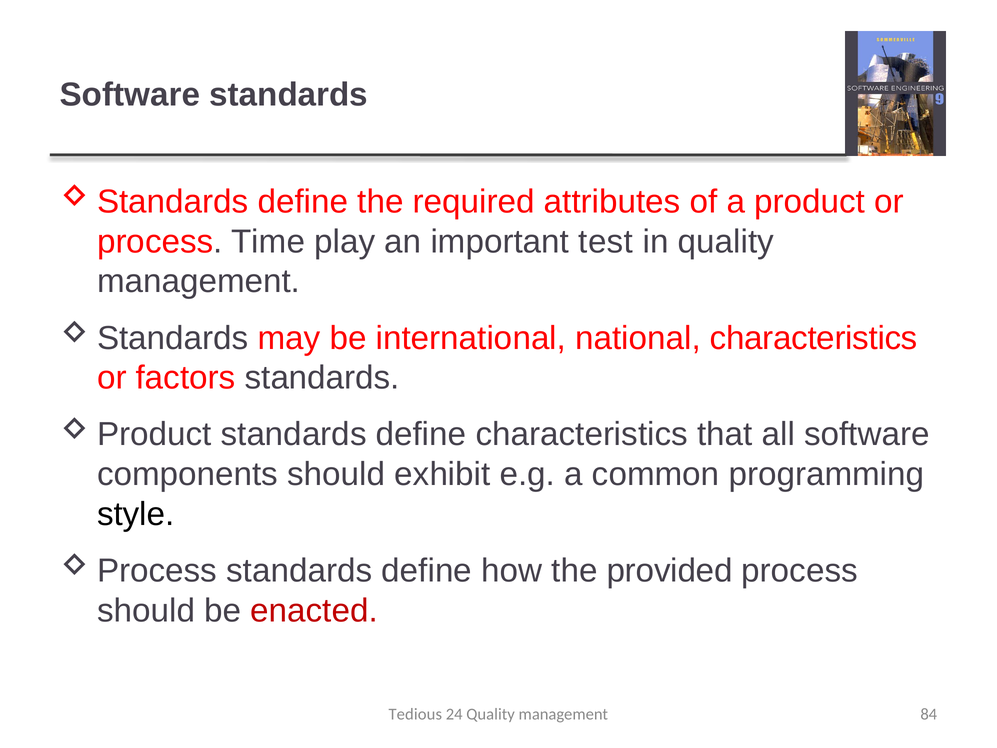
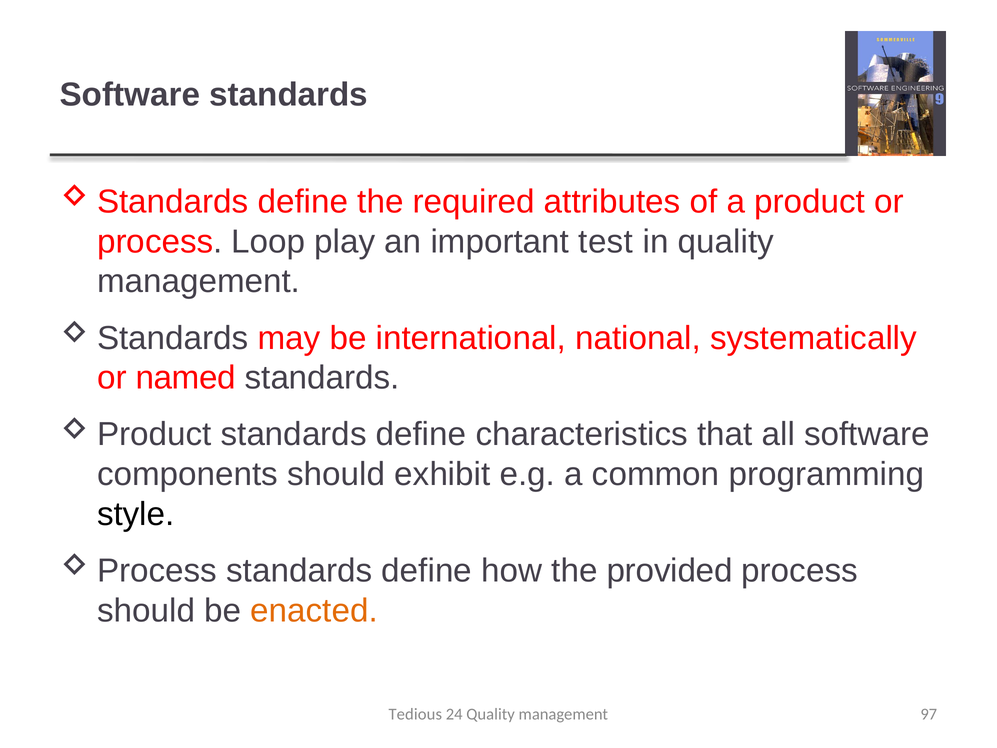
Time: Time -> Loop
national characteristics: characteristics -> systematically
factors: factors -> named
enacted colour: red -> orange
84: 84 -> 97
